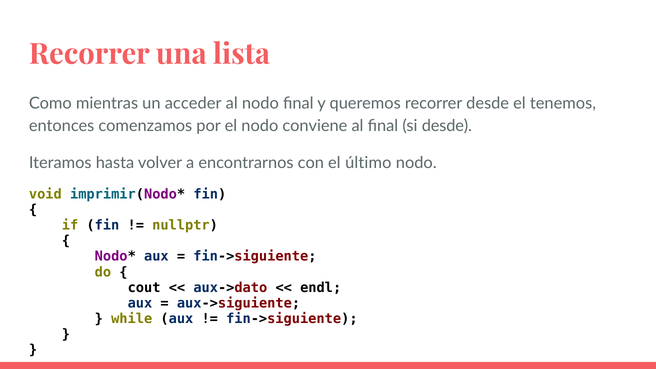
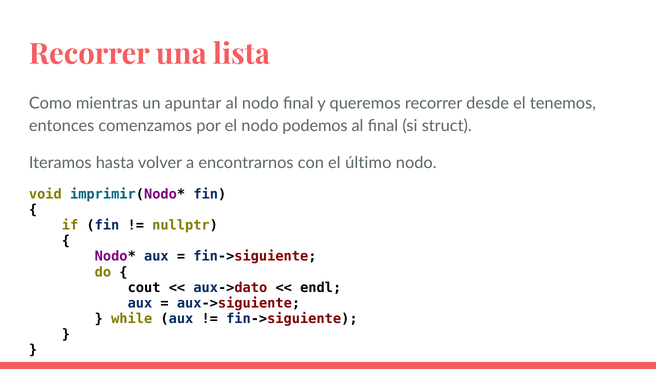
acceder: acceder -> apuntar
conviene: conviene -> podemos
si desde: desde -> struct
